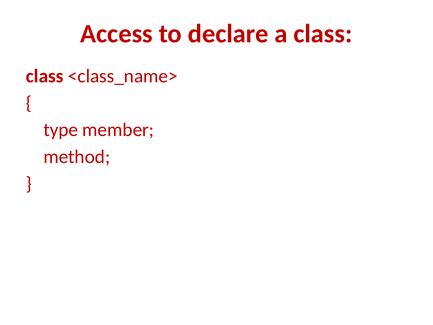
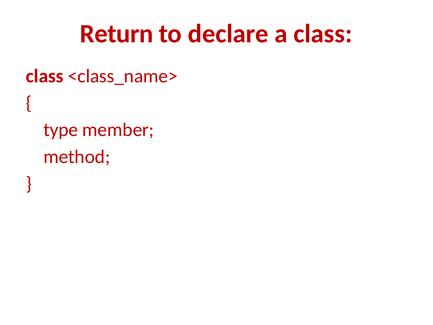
Access: Access -> Return
